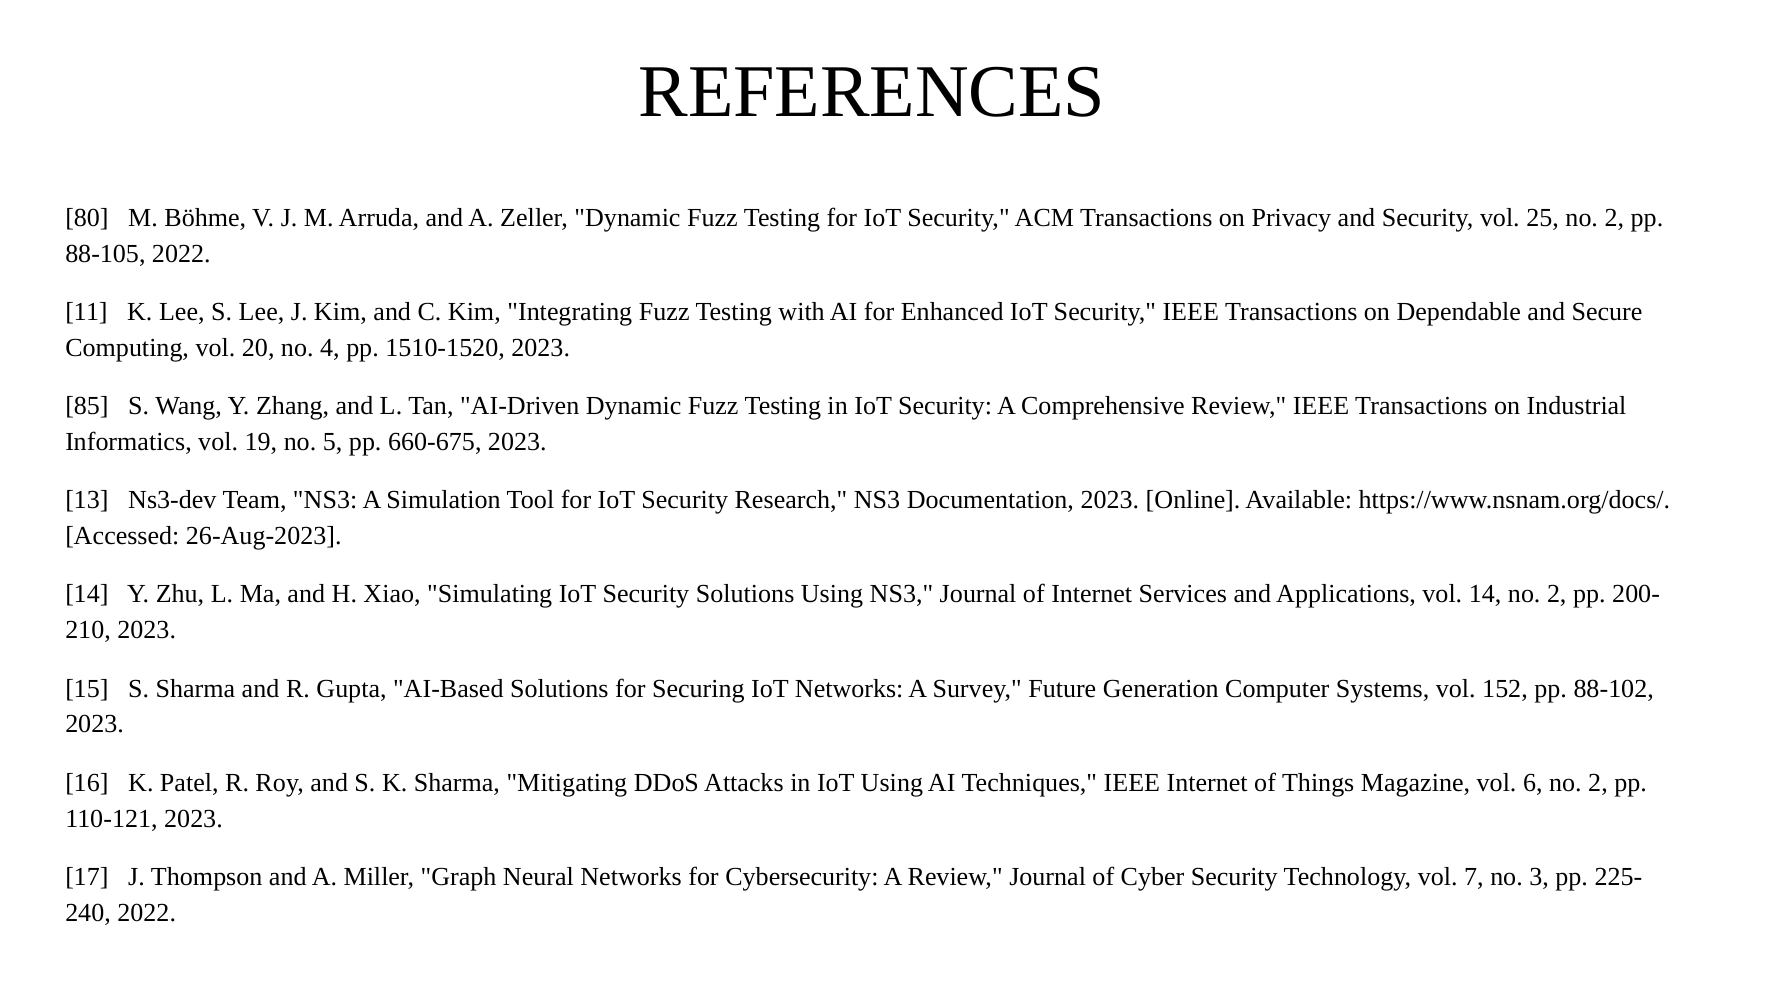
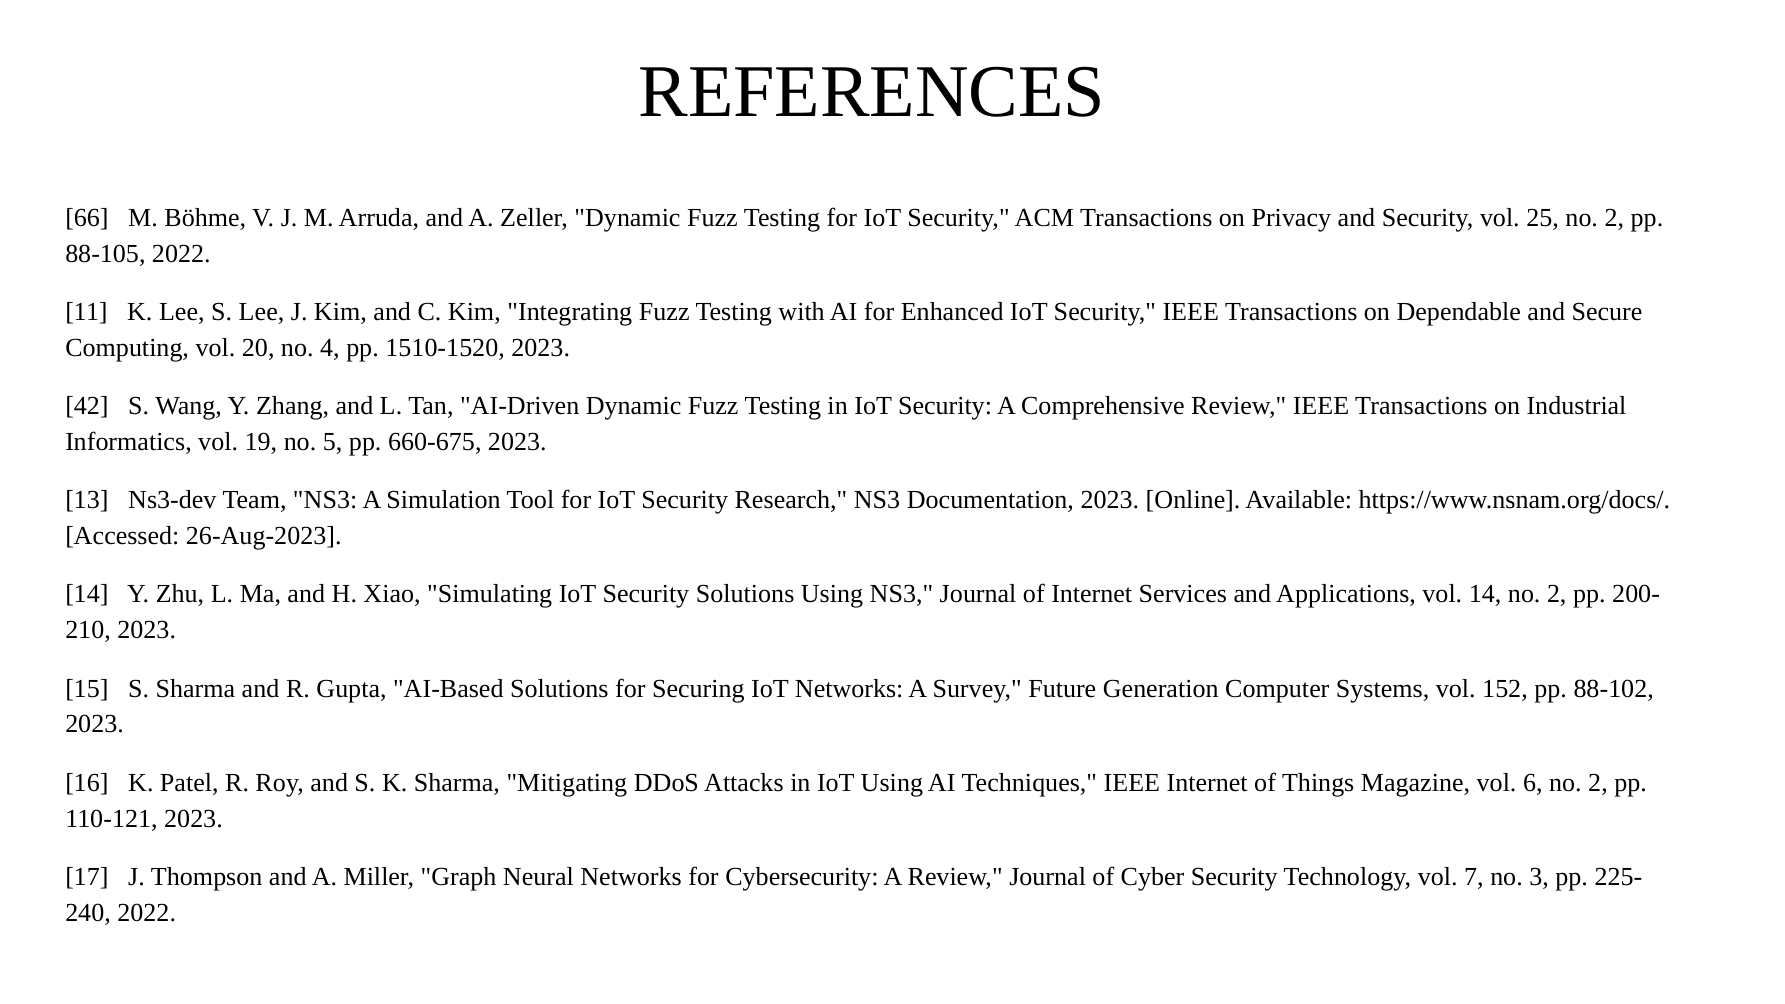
80: 80 -> 66
85: 85 -> 42
